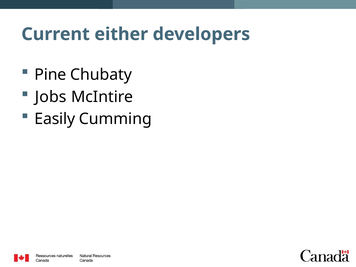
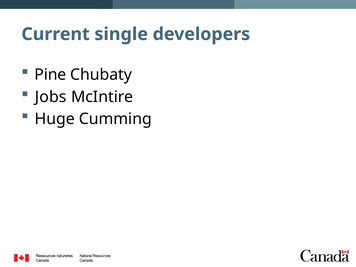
either: either -> single
Easily: Easily -> Huge
